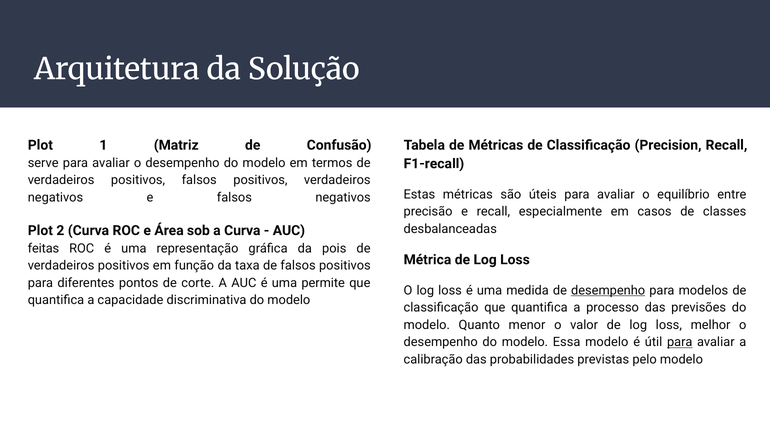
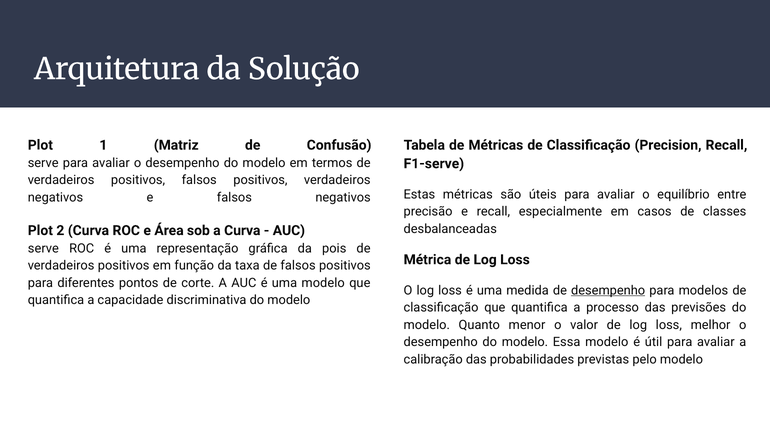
F1-recall: F1-recall -> F1-serve
feitas at (43, 248): feitas -> serve
uma permite: permite -> modelo
para at (680, 342) underline: present -> none
